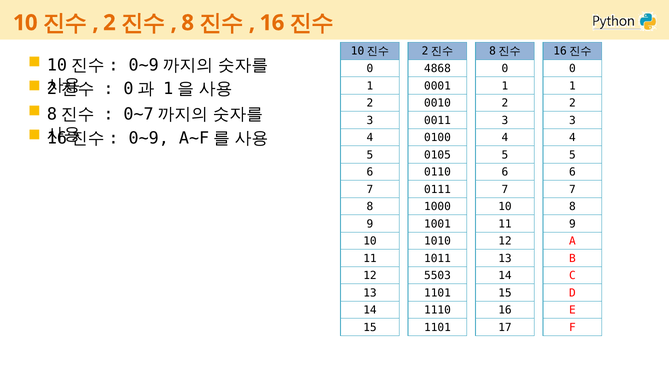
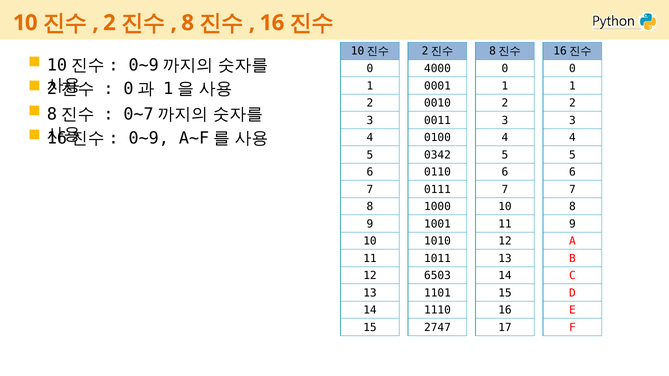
4868: 4868 -> 4000
0105: 0105 -> 0342
5503: 5503 -> 6503
1101 at (437, 328): 1101 -> 2747
